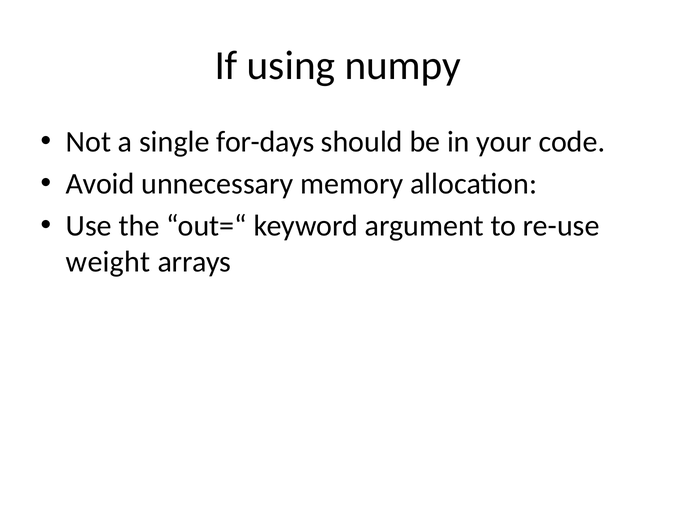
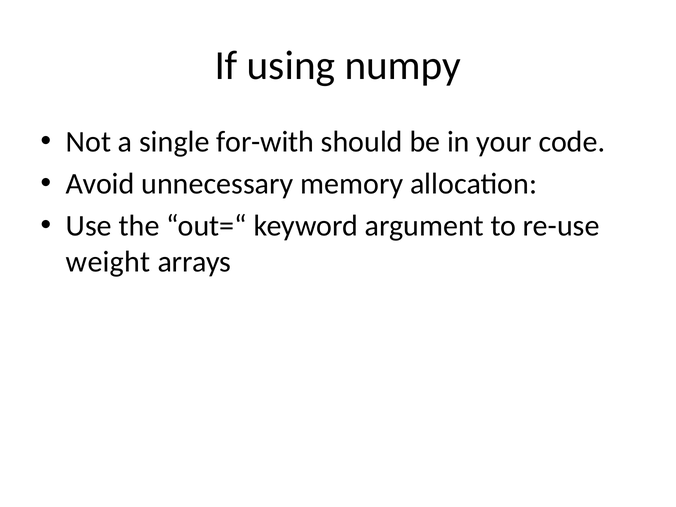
for-days: for-days -> for-with
